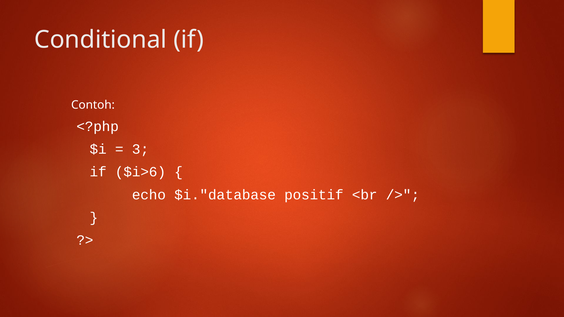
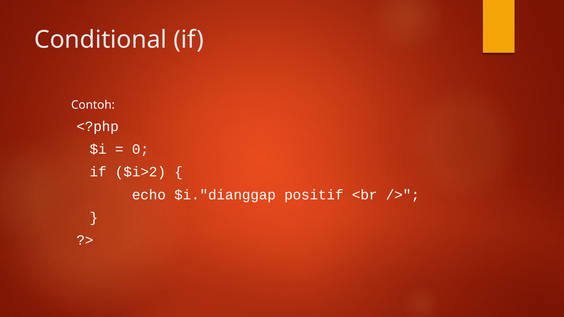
3: 3 -> 0
$i>6: $i>6 -> $i>2
$i."database: $i."database -> $i."dianggap
